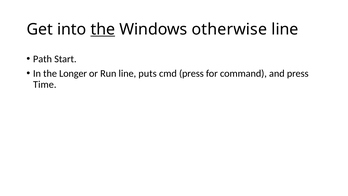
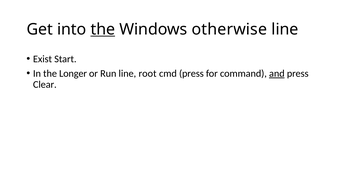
Path: Path -> Exist
puts: puts -> root
and underline: none -> present
Time: Time -> Clear
